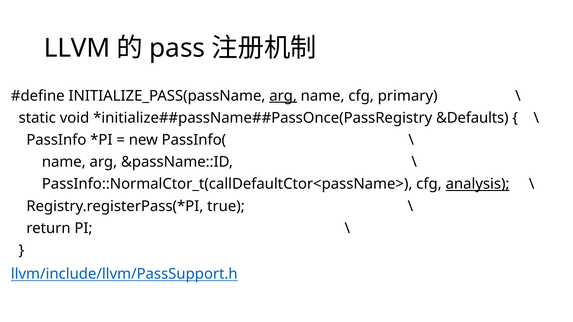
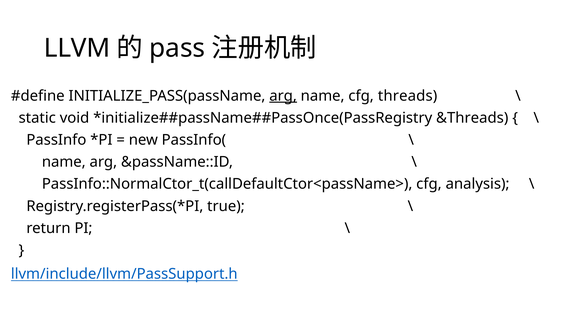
primary: primary -> threads
&Defaults: &Defaults -> &Threads
analysis underline: present -> none
